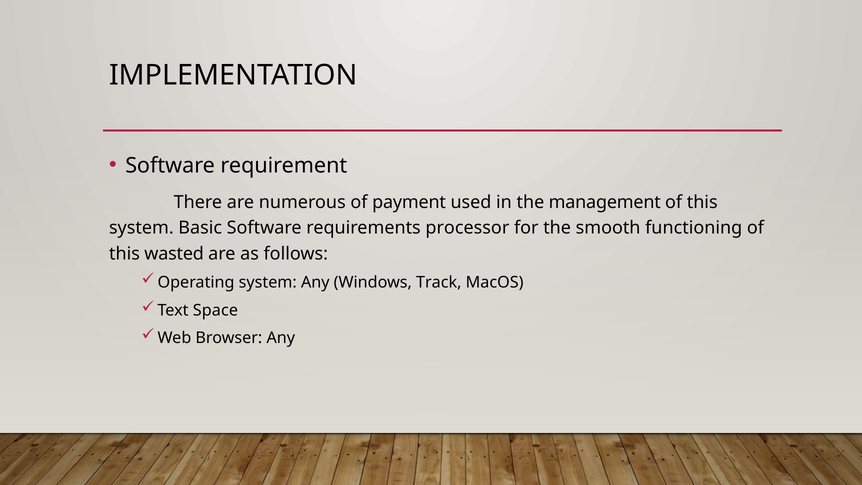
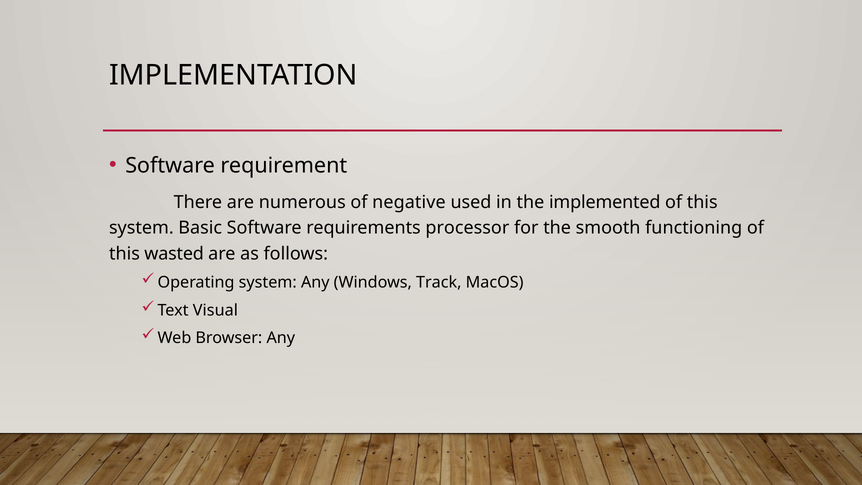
payment: payment -> negative
management: management -> implemented
Space: Space -> Visual
